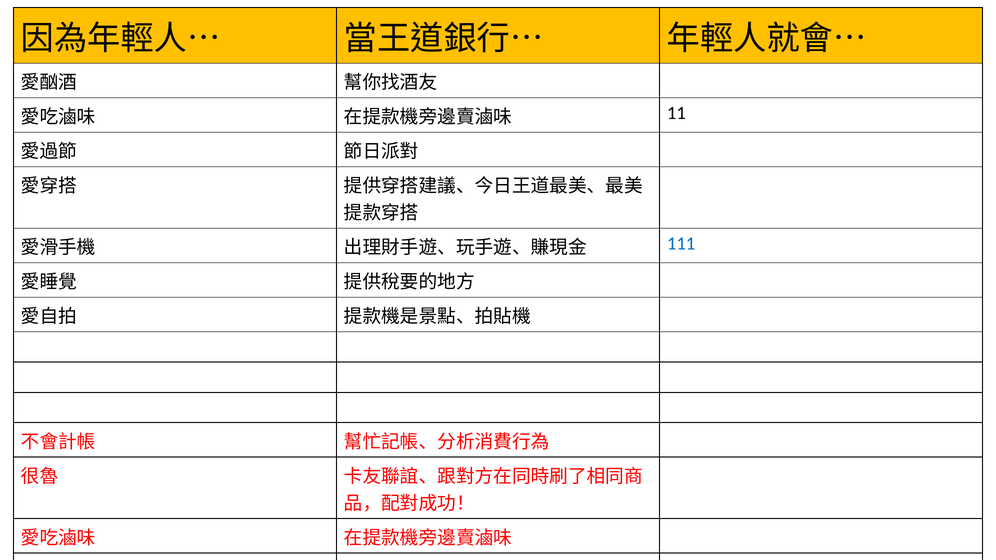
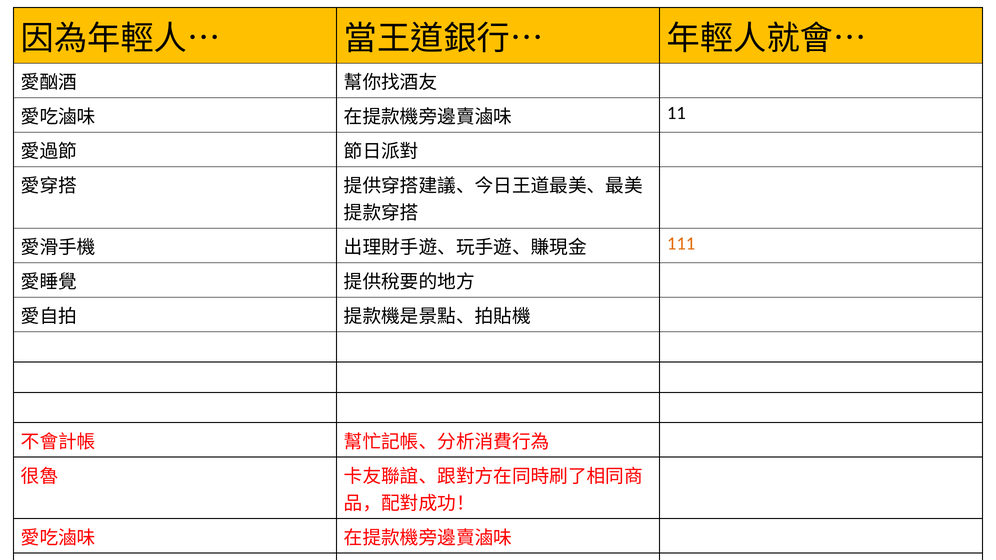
111 colour: blue -> orange
